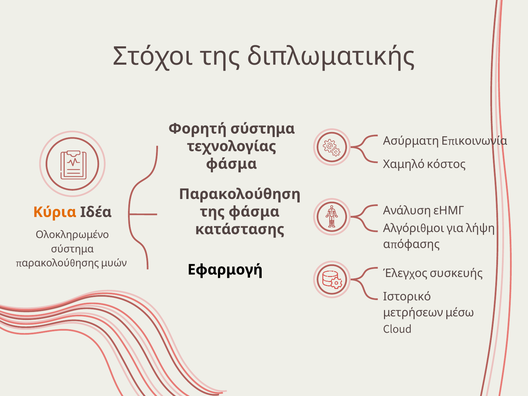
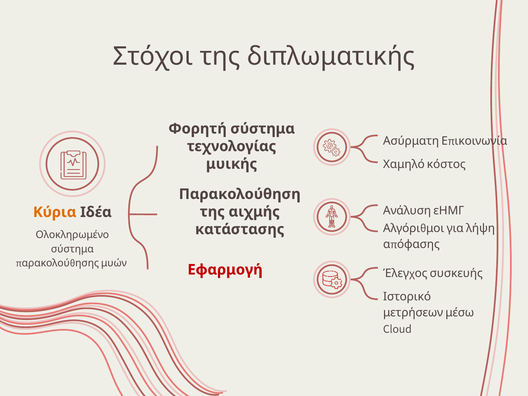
φάσμα at (231, 164): φάσμα -> μυικής
της φάσμα: φάσμα -> αιχμής
Εφαρμογή colour: black -> red
